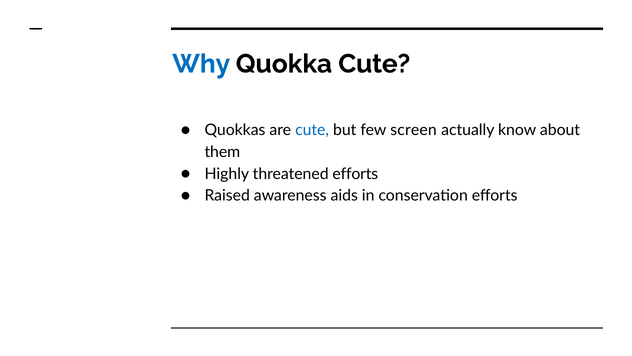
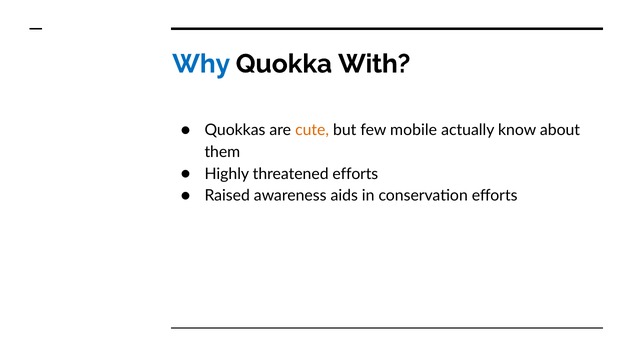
Quokka Cute: Cute -> With
cute at (312, 130) colour: blue -> orange
screen: screen -> mobile
